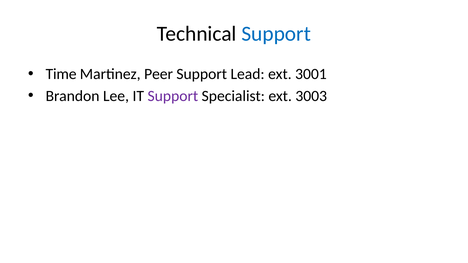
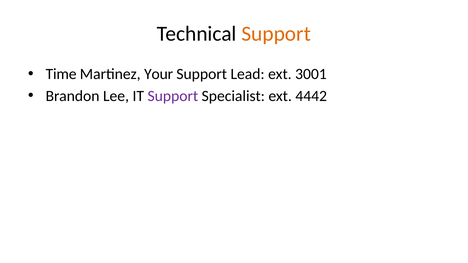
Support at (276, 34) colour: blue -> orange
Peer: Peer -> Your
3003: 3003 -> 4442
